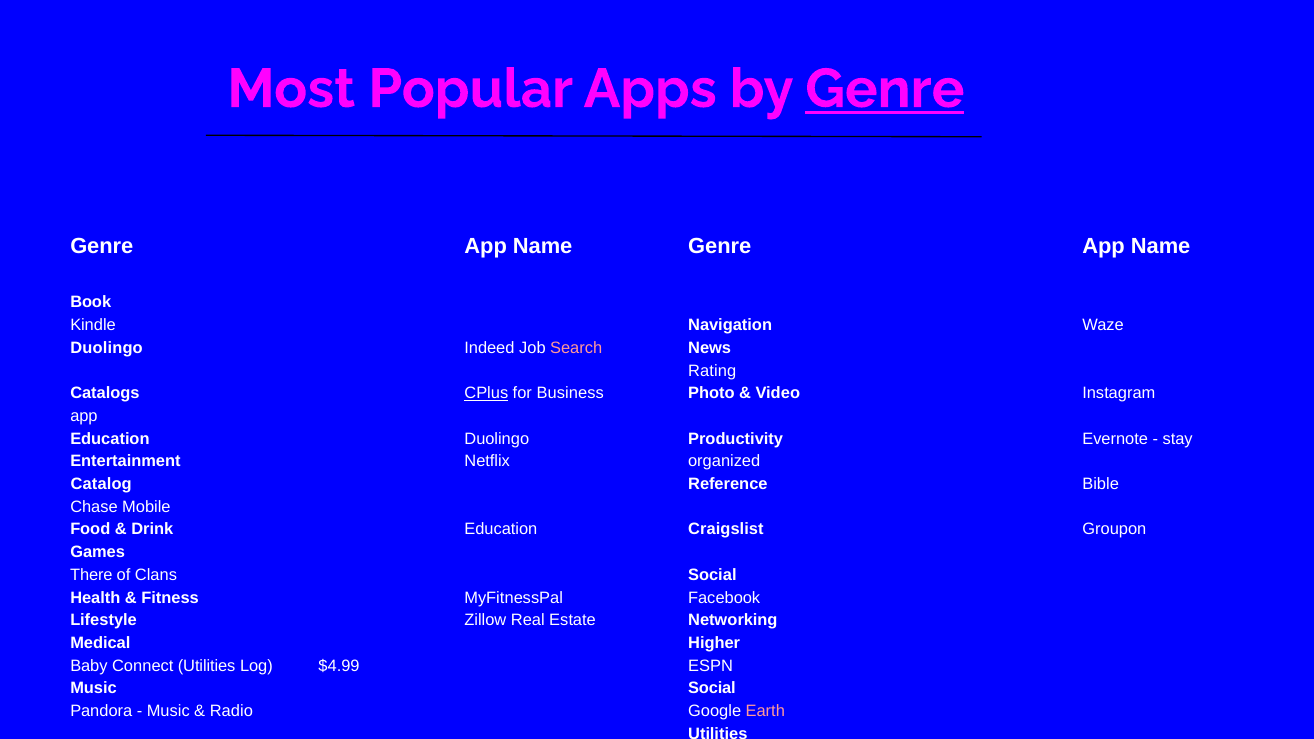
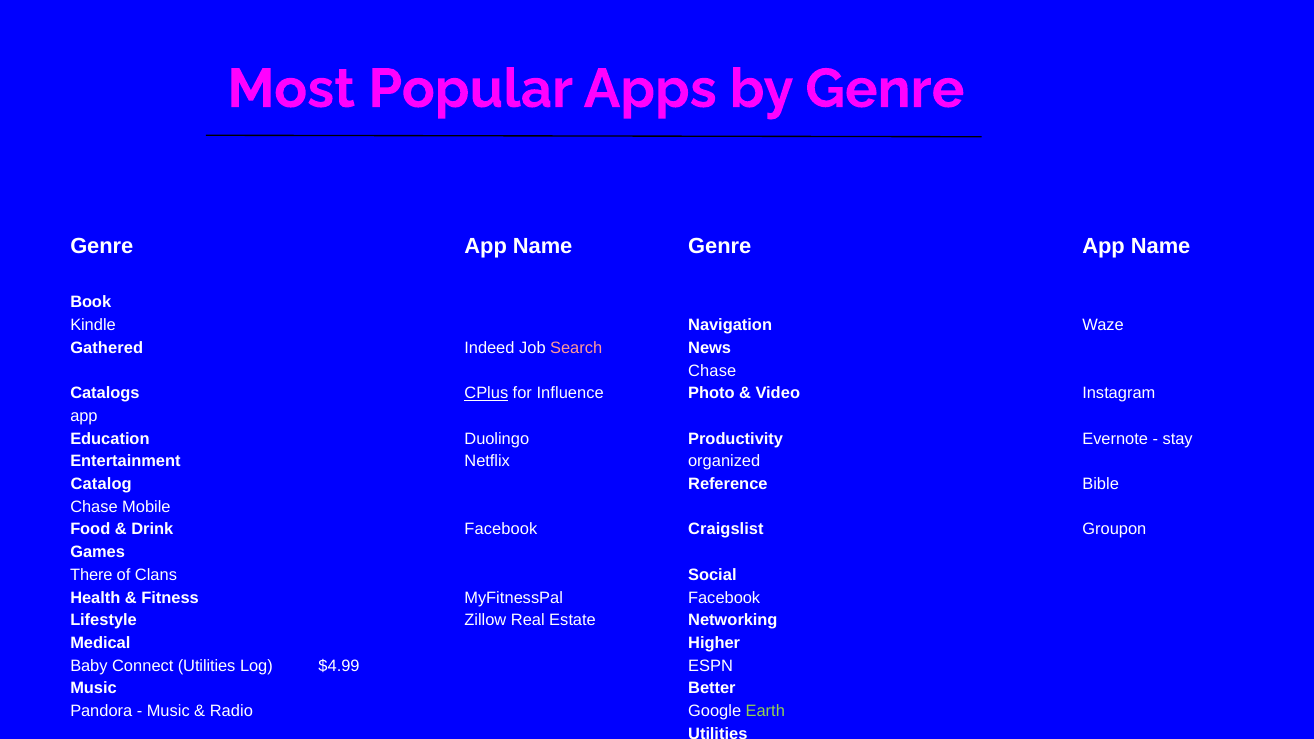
Genre at (885, 89) underline: present -> none
Duolingo at (107, 348): Duolingo -> Gathered
Rating at (712, 371): Rating -> Chase
Business: Business -> Influence
Drink Education: Education -> Facebook
Social at (712, 689): Social -> Better
Earth colour: pink -> light green
